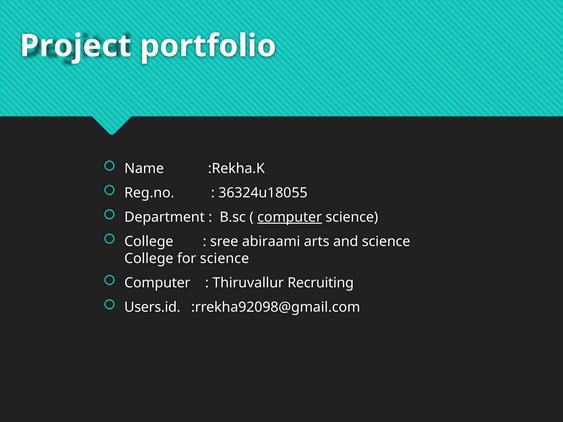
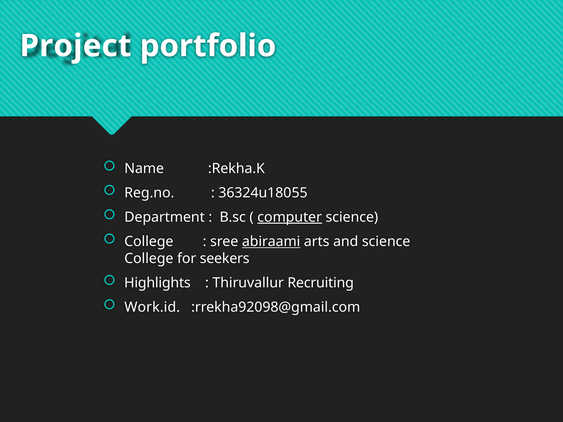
abiraami underline: none -> present
for science: science -> seekers
Computer at (157, 283): Computer -> Highlights
Users.id: Users.id -> Work.id
